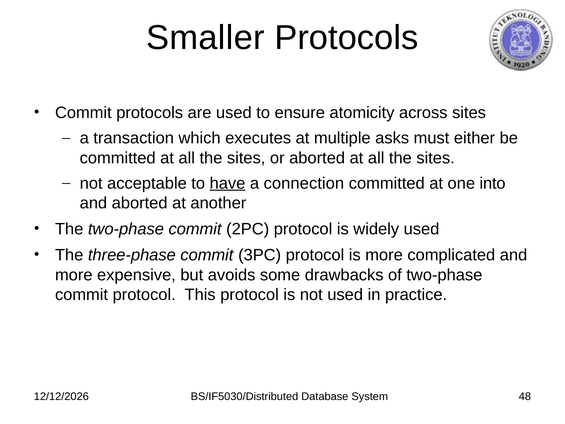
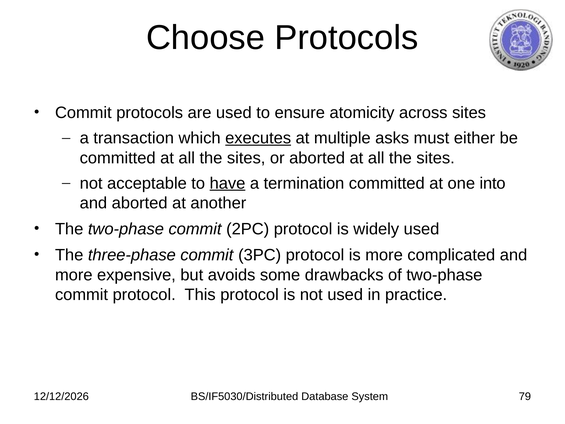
Smaller: Smaller -> Choose
executes underline: none -> present
connection: connection -> termination
48: 48 -> 79
